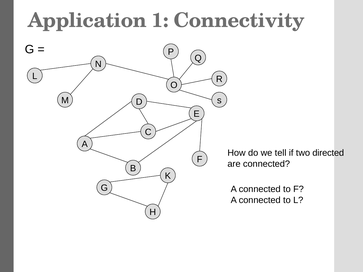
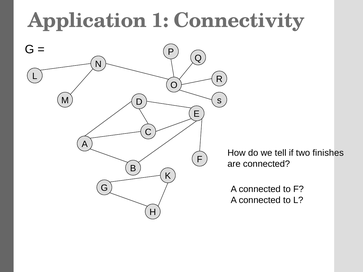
directed: directed -> finishes
